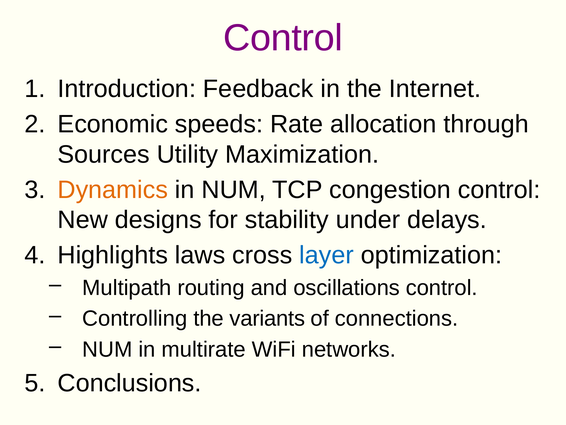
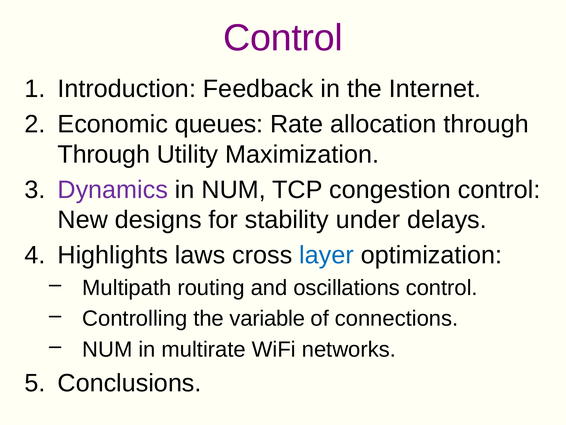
speeds: speeds -> queues
Sources at (104, 154): Sources -> Through
Dynamics colour: orange -> purple
variants: variants -> variable
